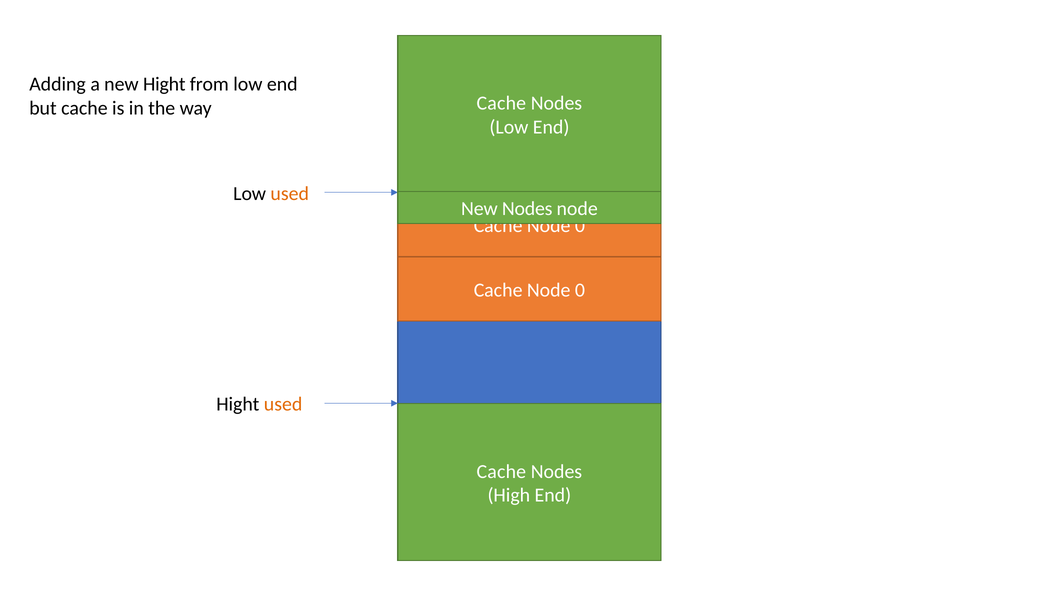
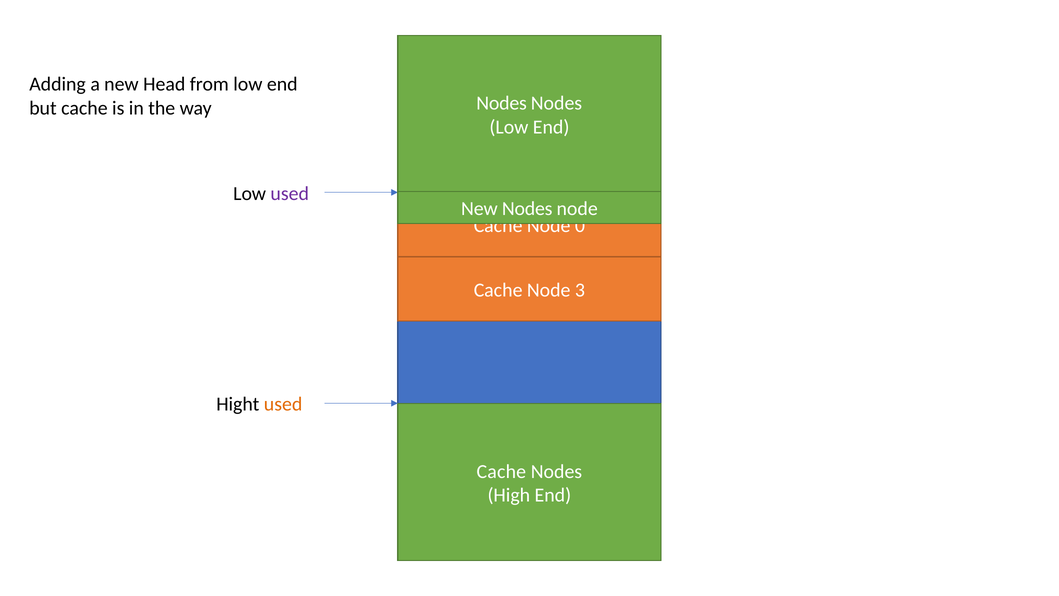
new Hight: Hight -> Head
Cache at (501, 103): Cache -> Nodes
used at (290, 193) colour: orange -> purple
0 at (580, 290): 0 -> 3
